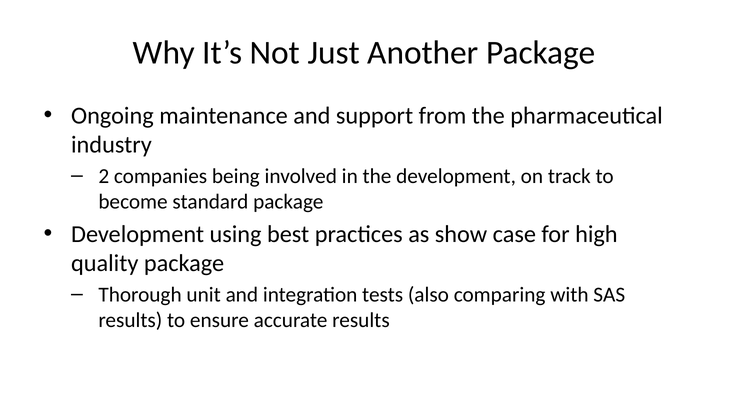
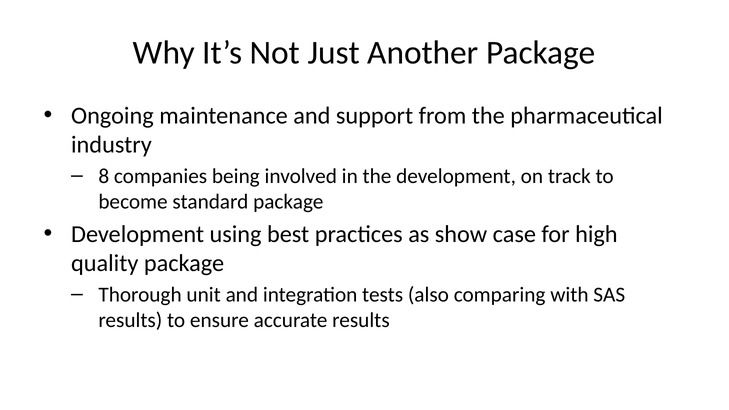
2: 2 -> 8
